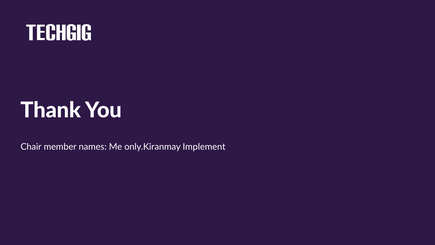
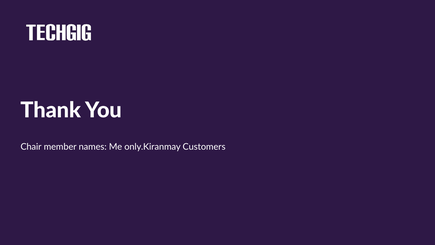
Implement: Implement -> Customers
